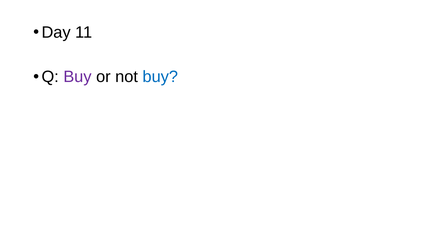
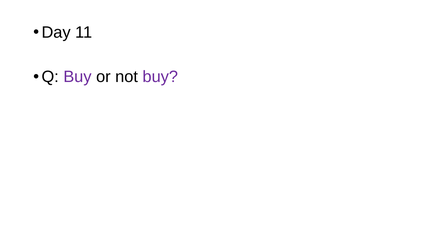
buy at (160, 77) colour: blue -> purple
